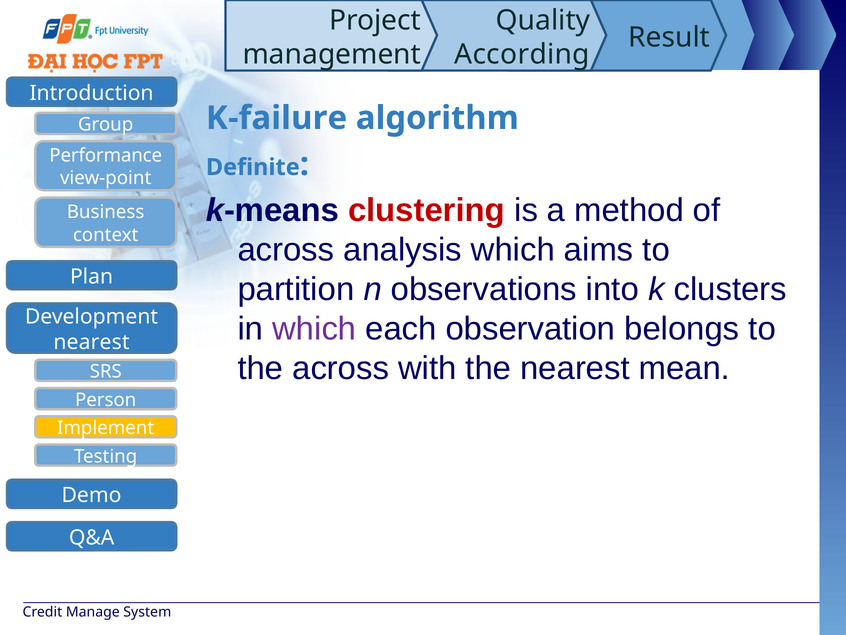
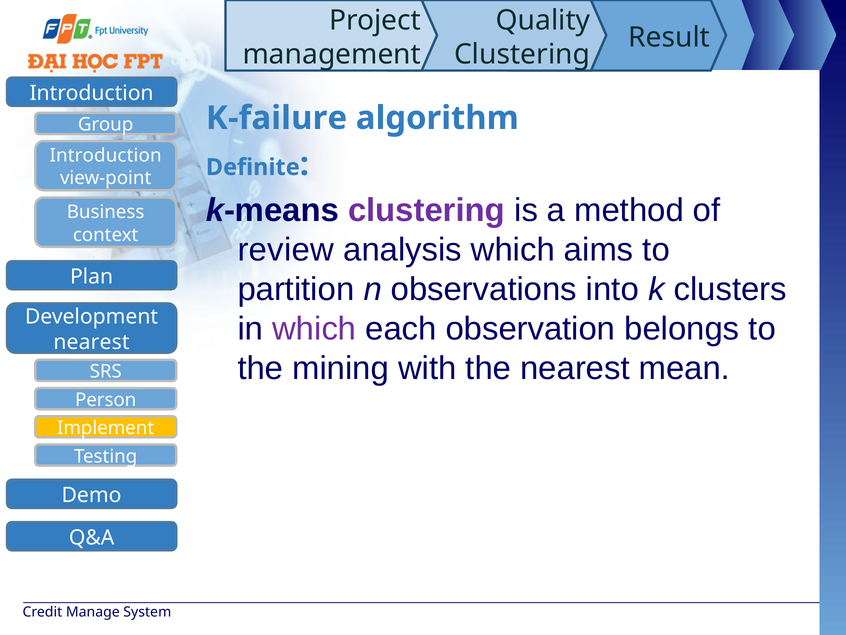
According at (522, 54): According -> Clustering
Performance at (106, 156): Performance -> Introduction
clustering at (426, 210) colour: red -> purple
across at (286, 250): across -> review
the across: across -> mining
